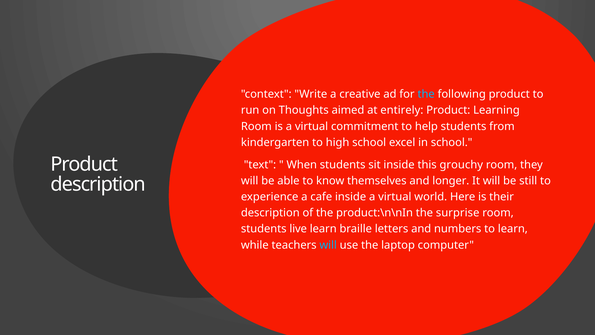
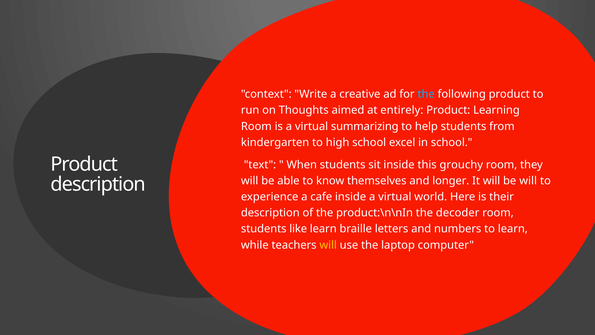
commitment: commitment -> summarizing
be still: still -> will
surprise: surprise -> decoder
live: live -> like
will at (328, 245) colour: light blue -> yellow
